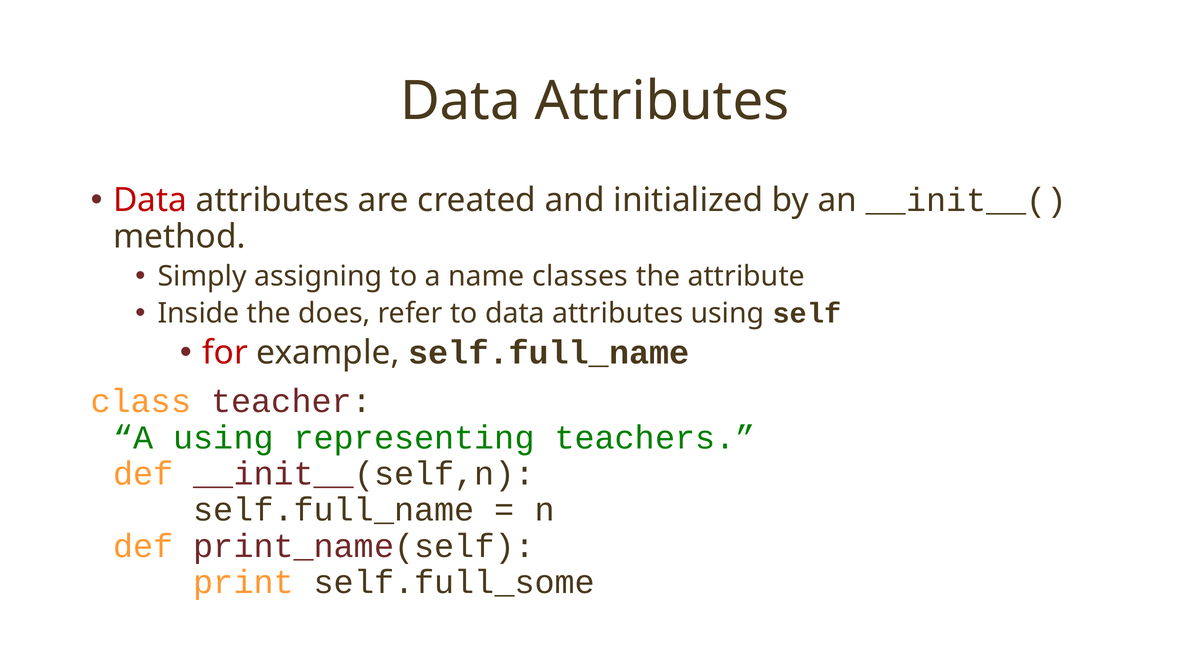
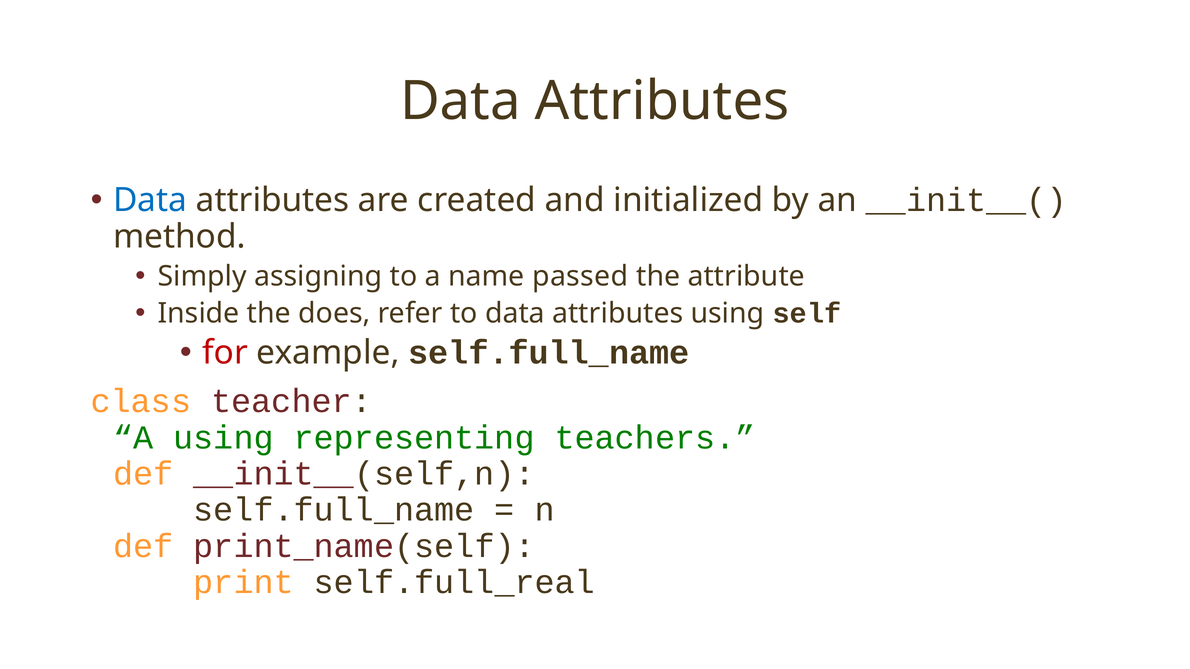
Data at (150, 201) colour: red -> blue
classes: classes -> passed
self.full_some: self.full_some -> self.full_real
